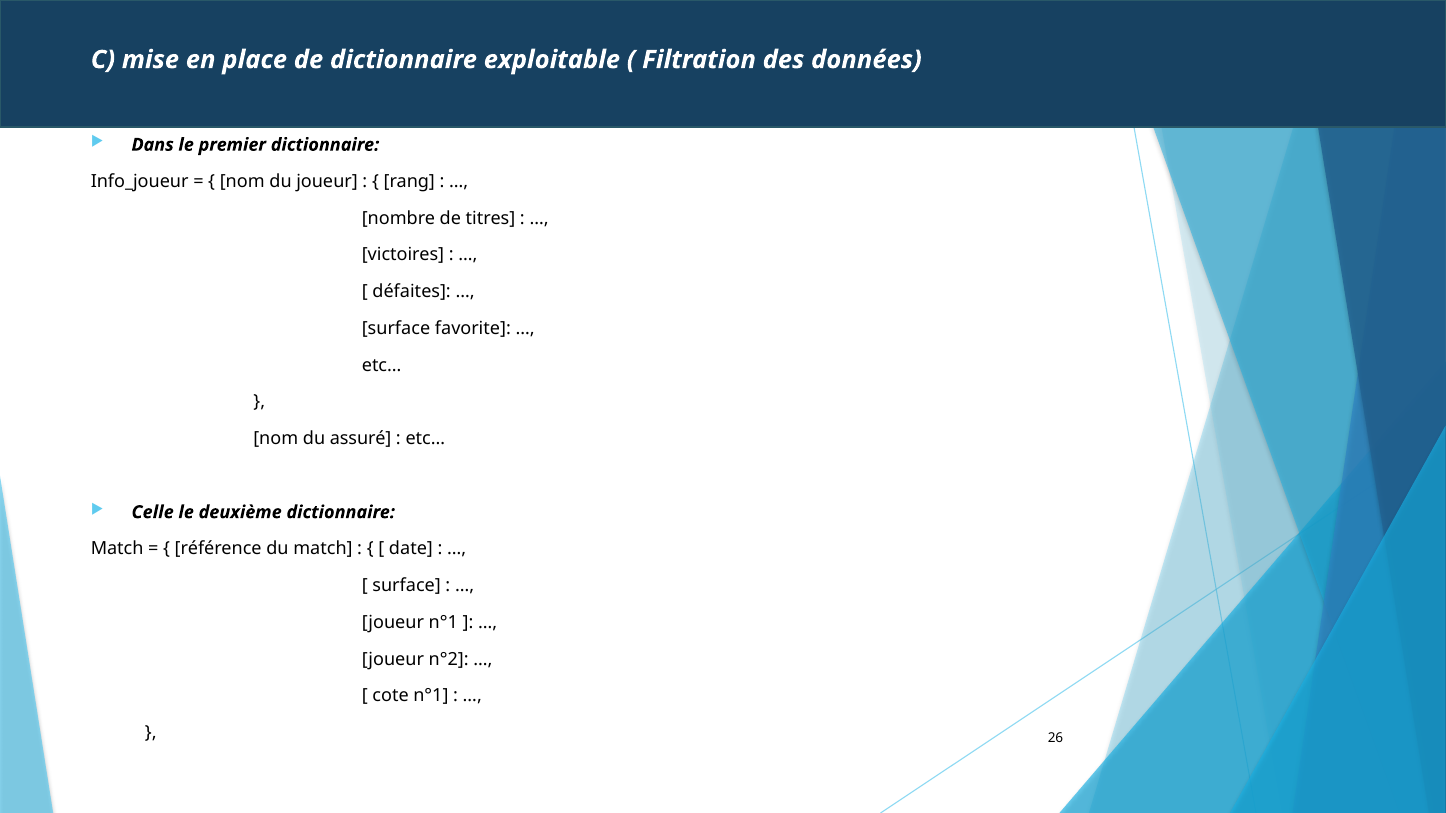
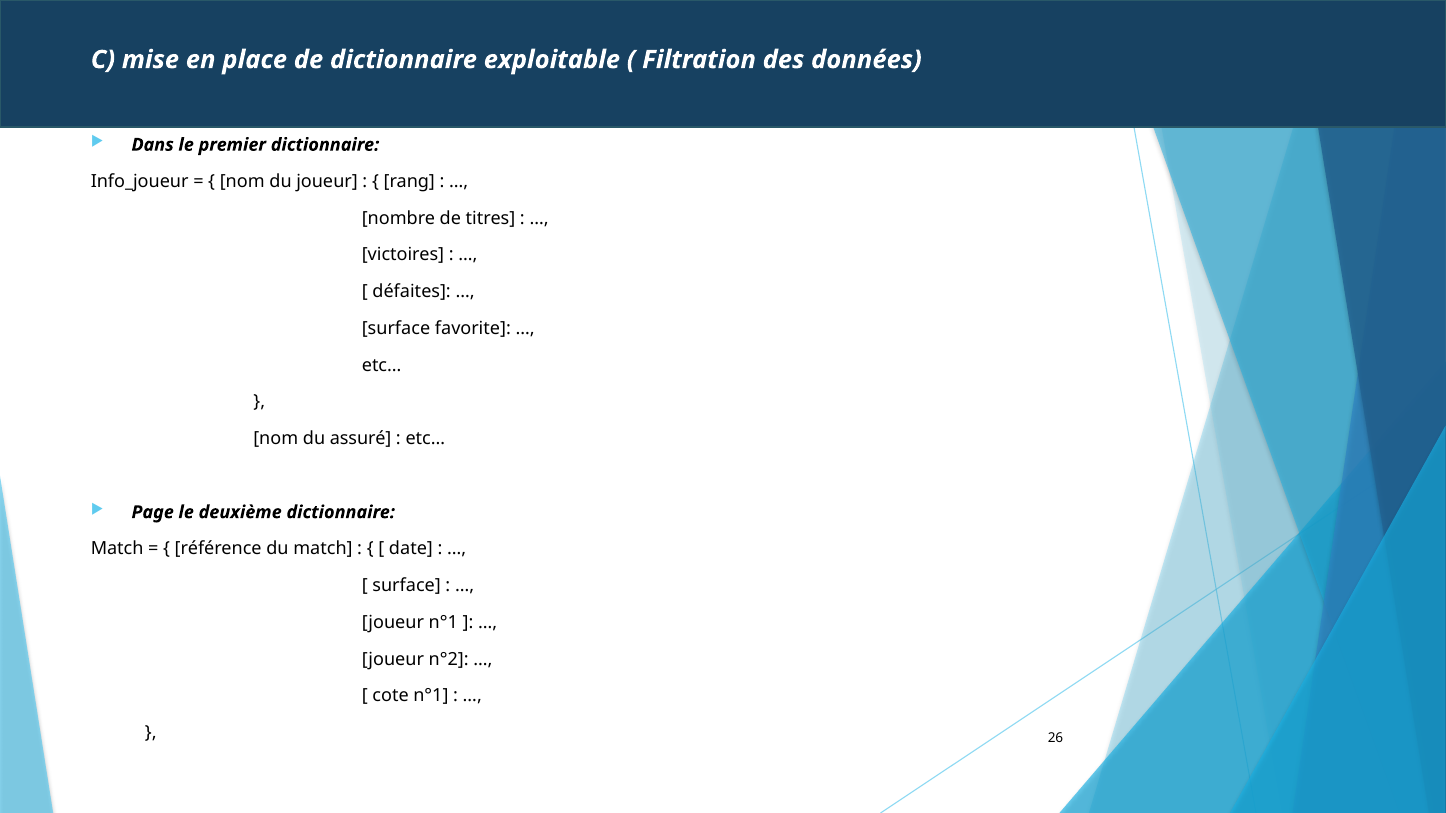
Celle: Celle -> Page
